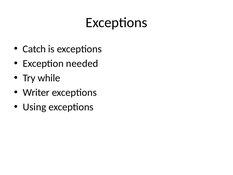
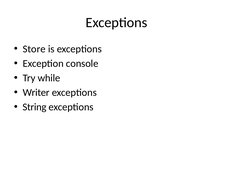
Catch: Catch -> Store
needed: needed -> console
Using: Using -> String
